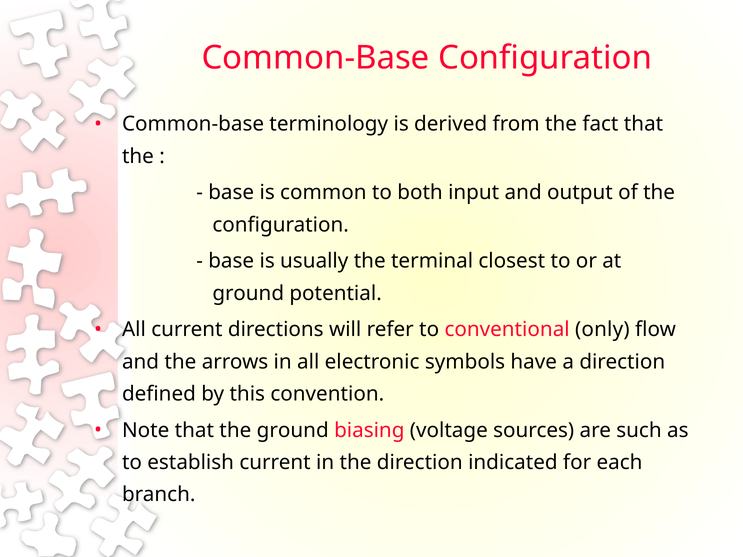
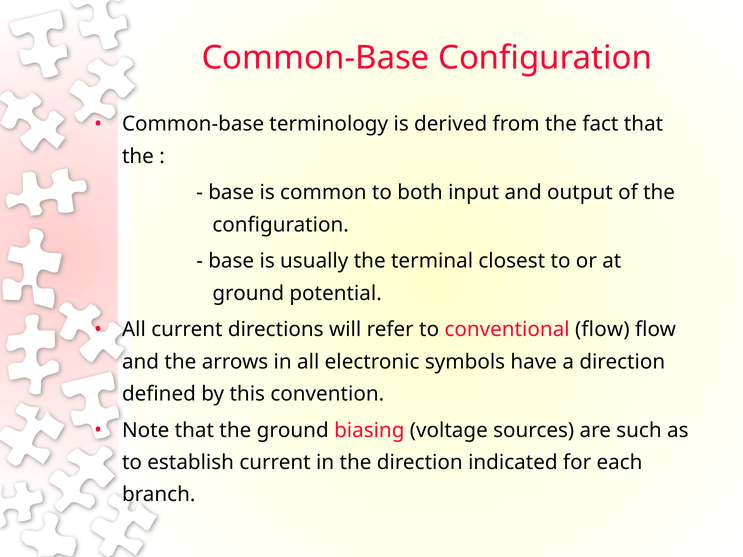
conventional only: only -> flow
